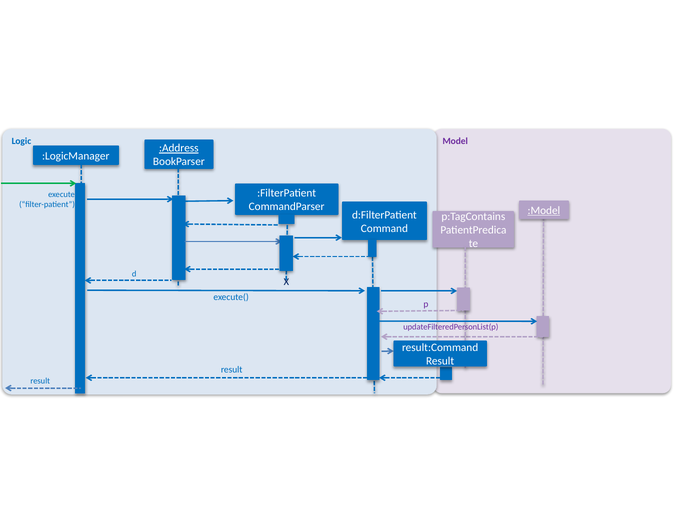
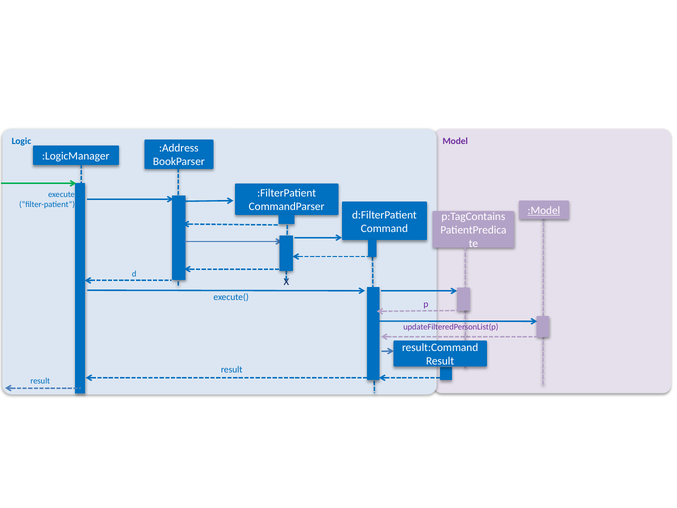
:Address underline: present -> none
